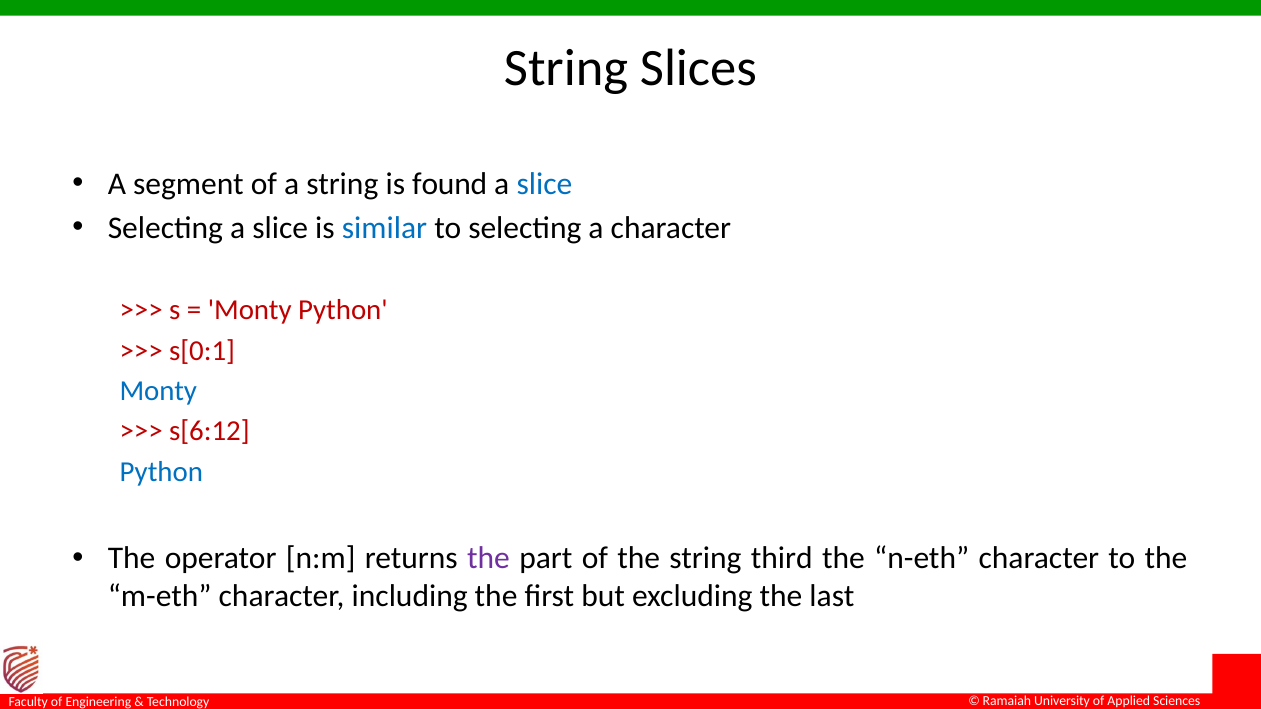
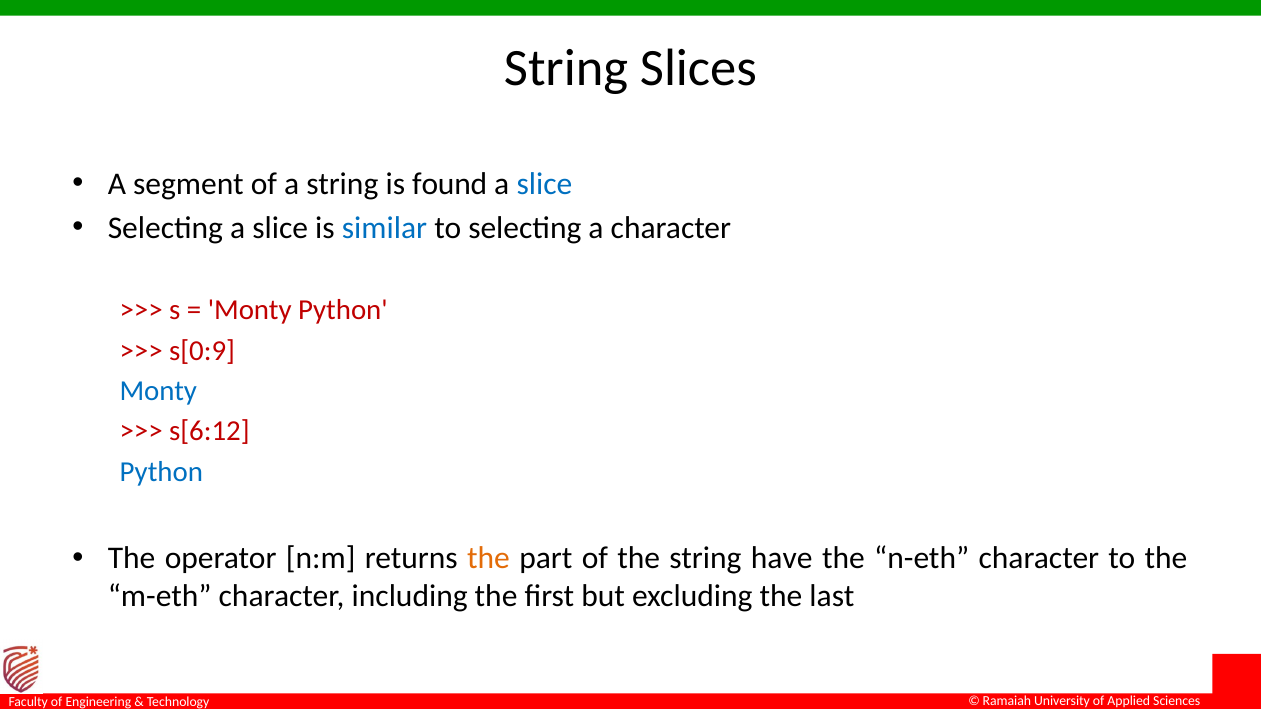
s[0:1: s[0:1 -> s[0:9
the at (489, 559) colour: purple -> orange
third: third -> have
